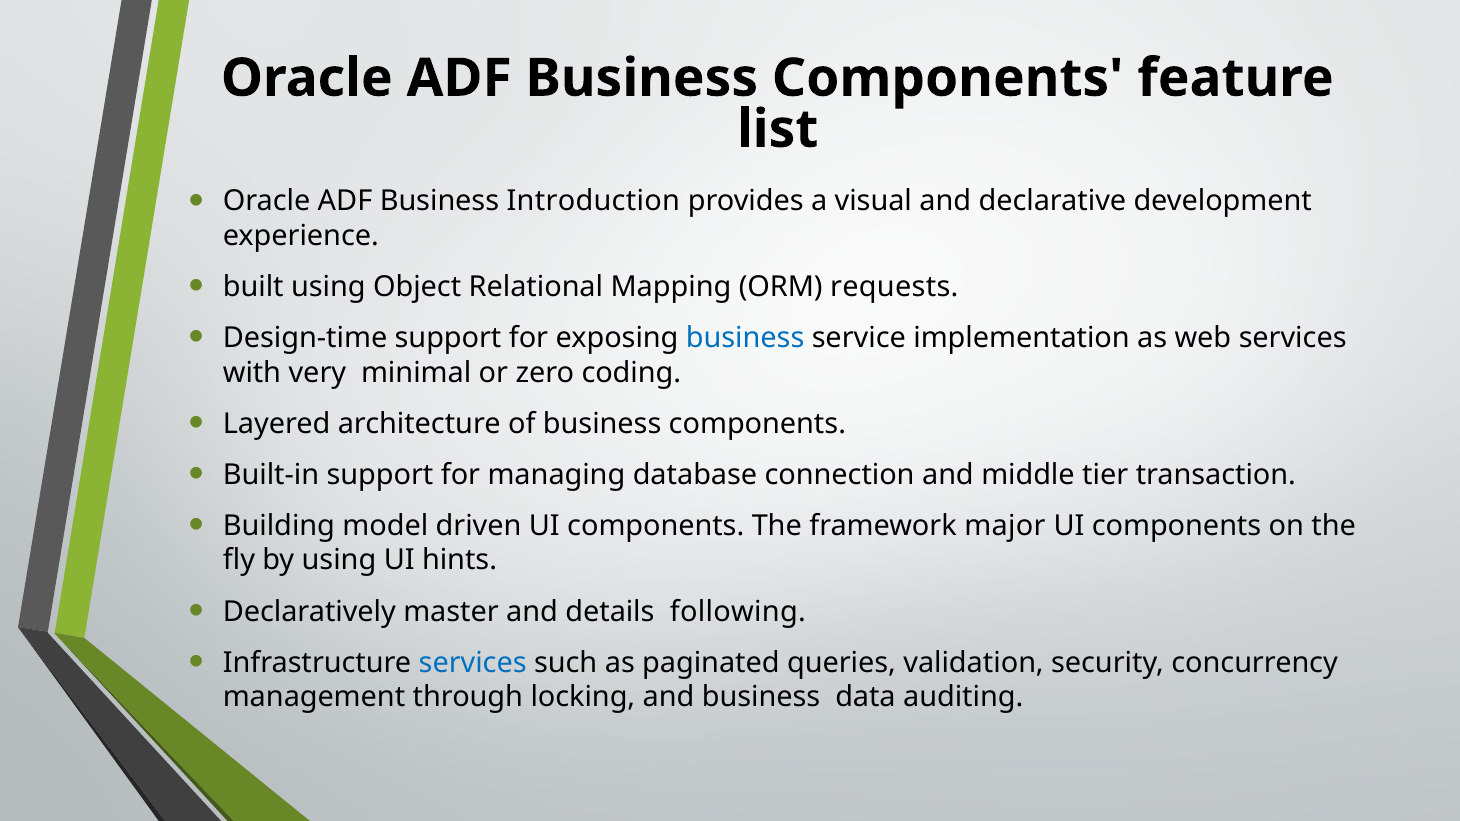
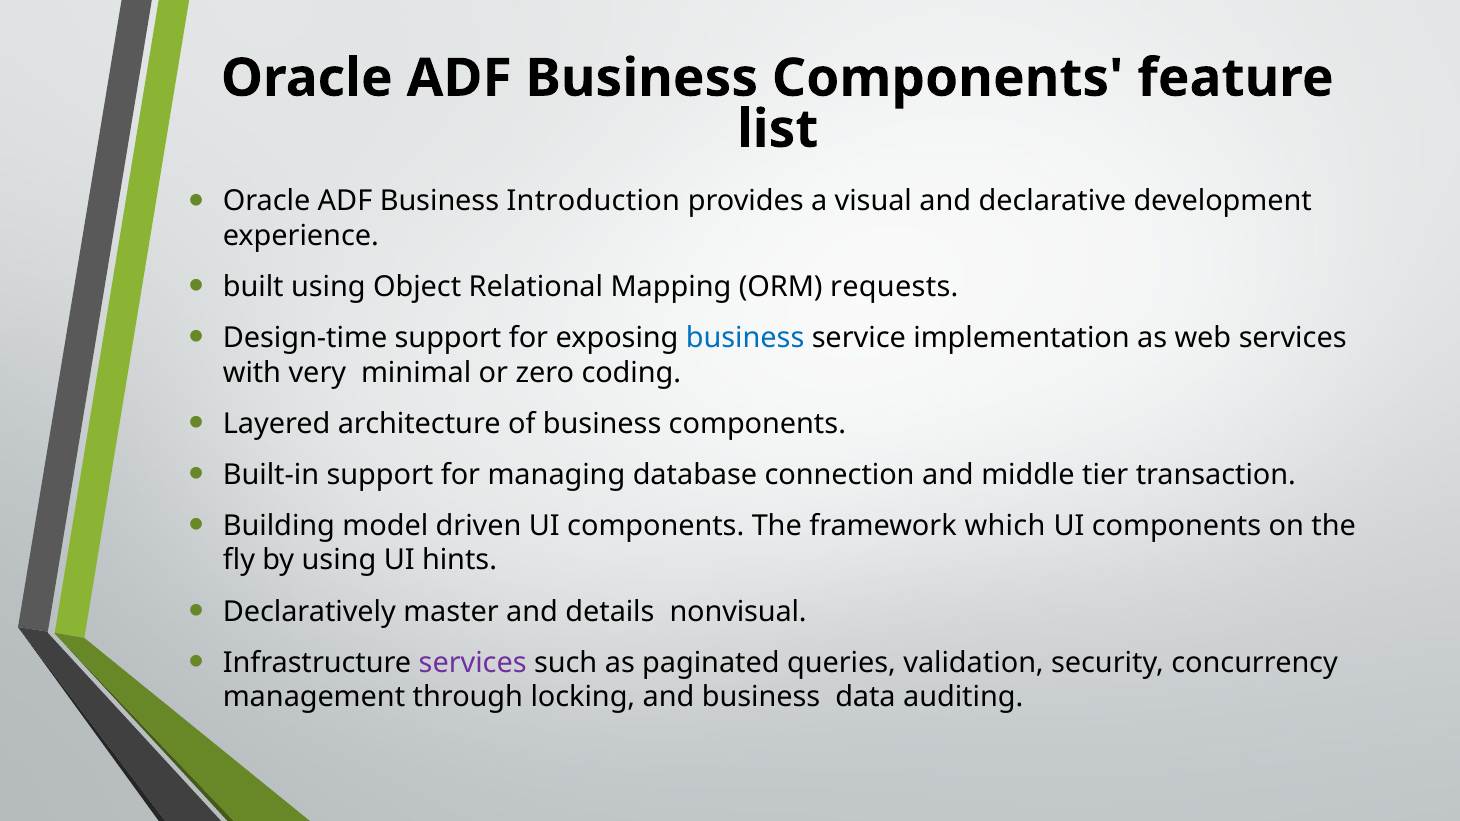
major: major -> which
following: following -> nonvisual
services at (473, 663) colour: blue -> purple
